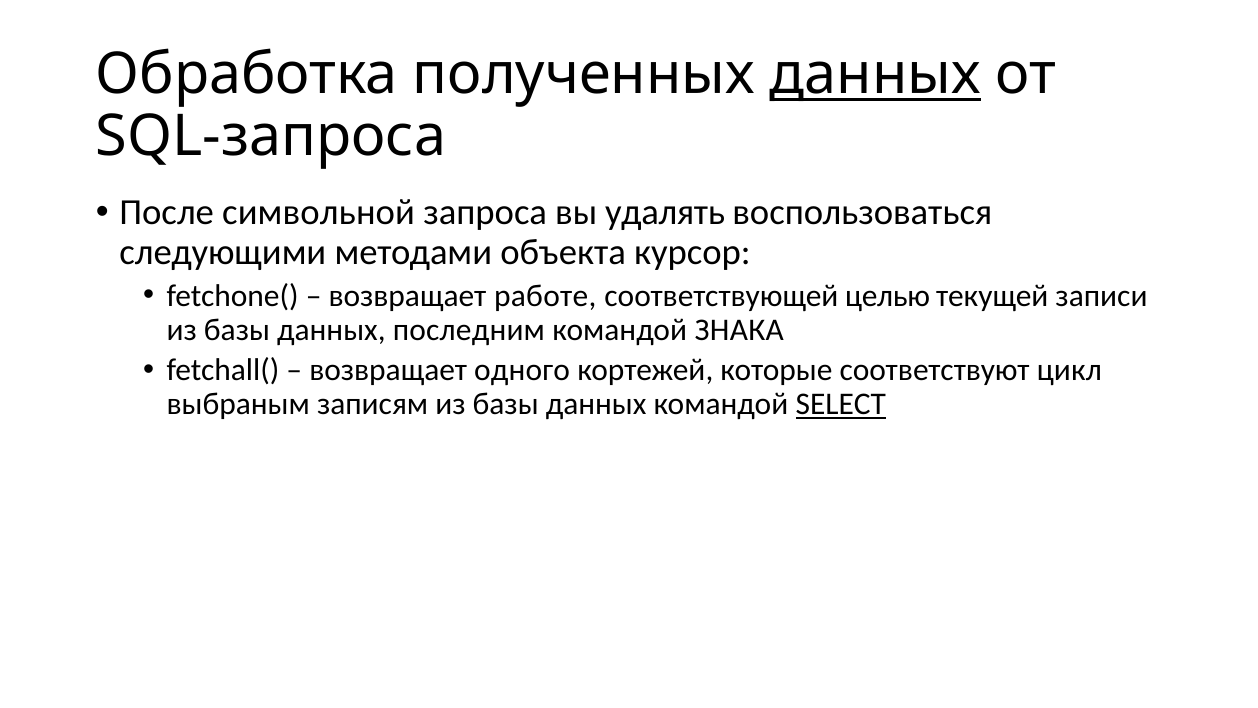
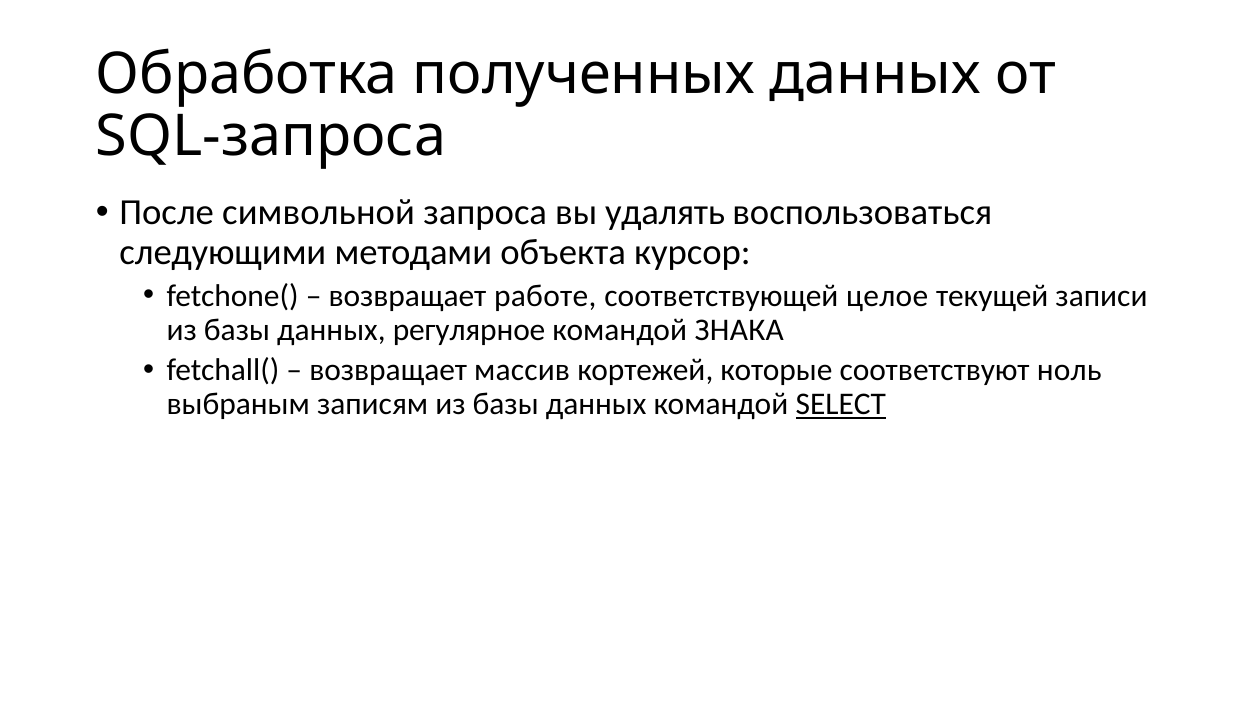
данных at (875, 75) underline: present -> none
целью: целью -> целое
последним: последним -> регулярное
одного: одного -> массив
цикл: цикл -> ноль
